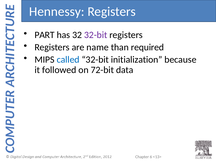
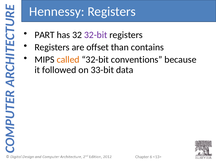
name: name -> offset
required: required -> contains
called colour: blue -> orange
initialization: initialization -> conventions
72-bit: 72-bit -> 33-bit
